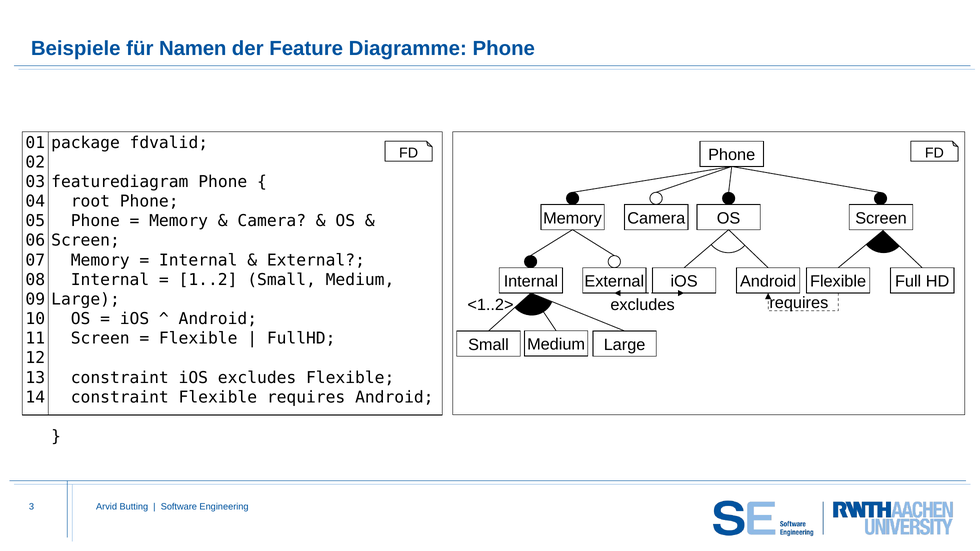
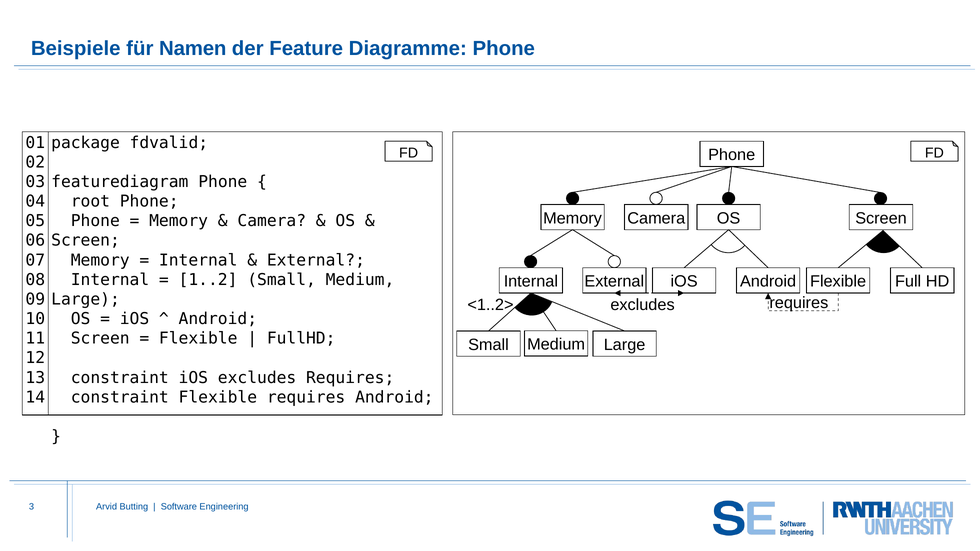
iOS excludes Flexible: Flexible -> Requires
